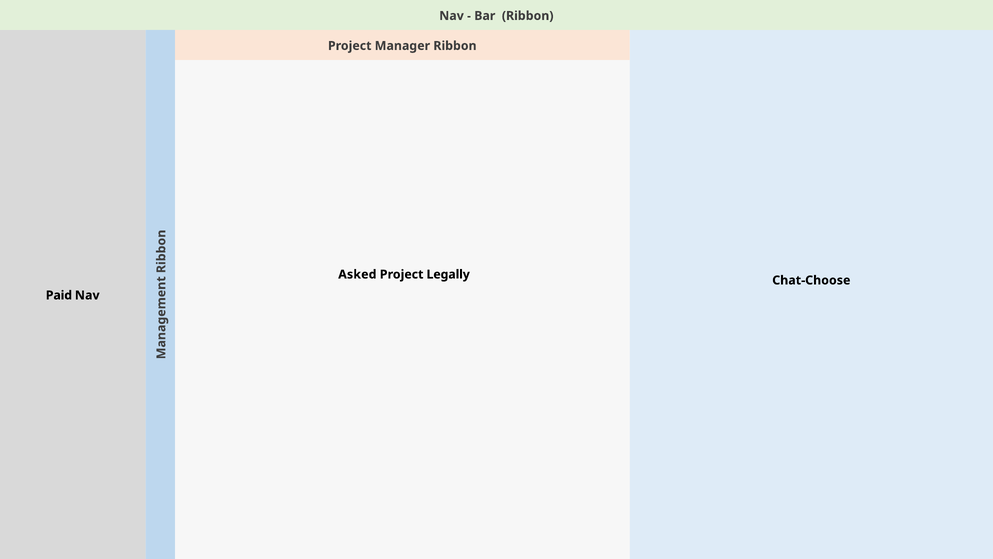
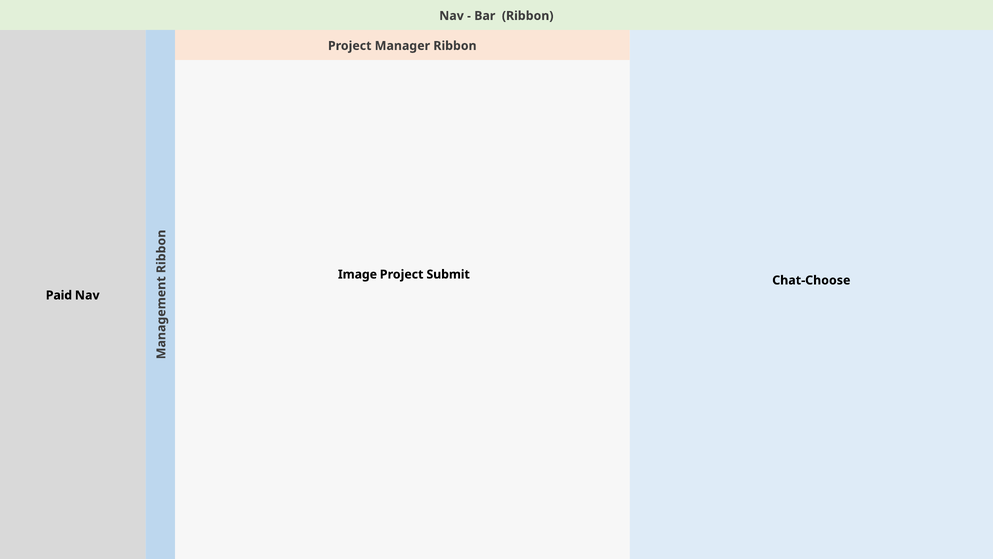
Asked: Asked -> Image
Legally: Legally -> Submit
